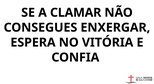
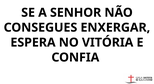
CLAMAR: CLAMAR -> SENHOR
